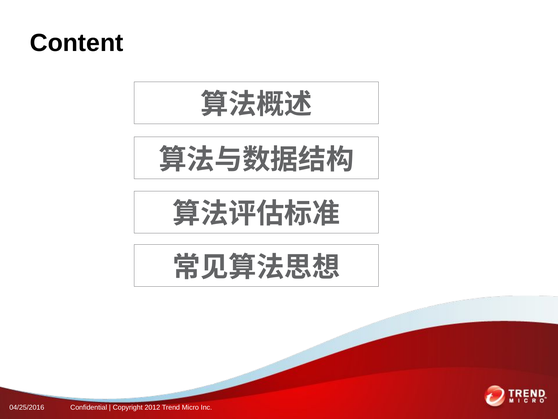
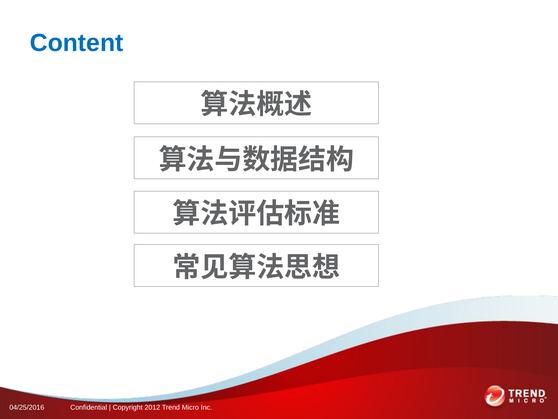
Content colour: black -> blue
